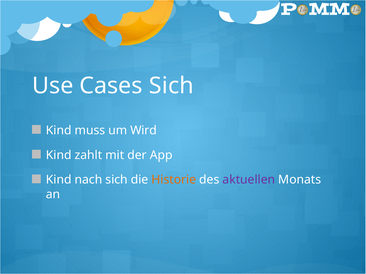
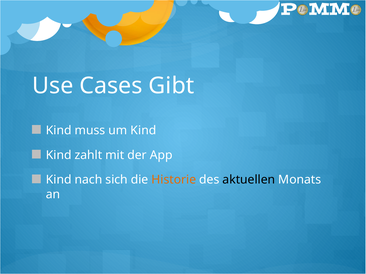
Cases Sich: Sich -> Gibt
um Wird: Wird -> Kind
aktuellen colour: purple -> black
